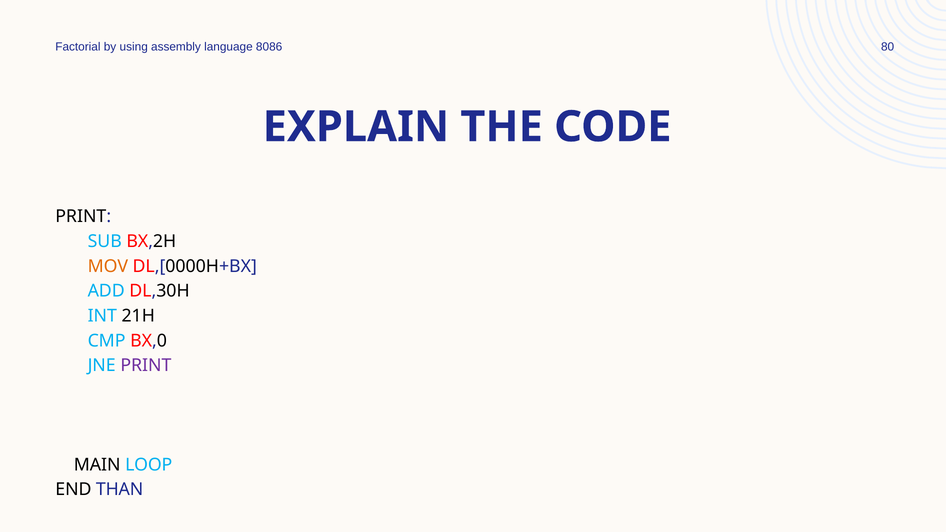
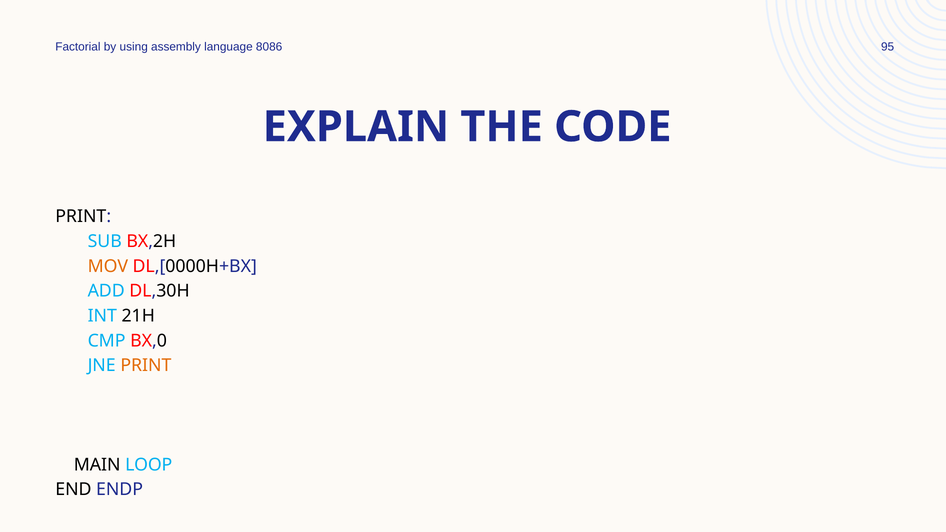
80: 80 -> 95
PRINT at (146, 366) colour: purple -> orange
THAN: THAN -> ENDP
